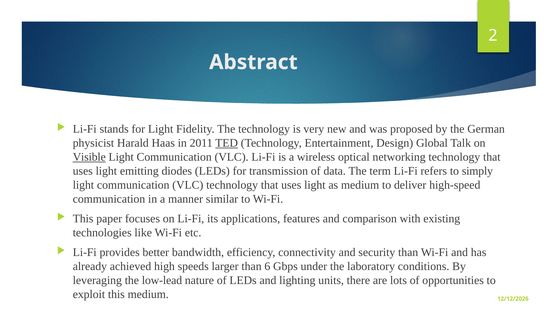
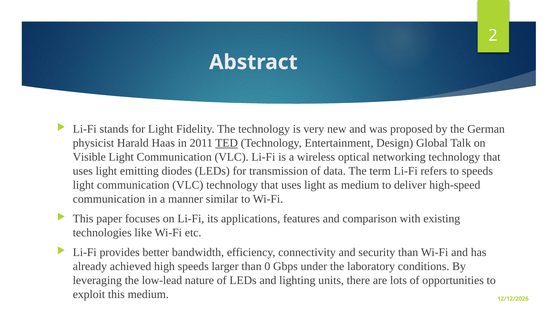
Visible underline: present -> none
to simply: simply -> speeds
6: 6 -> 0
